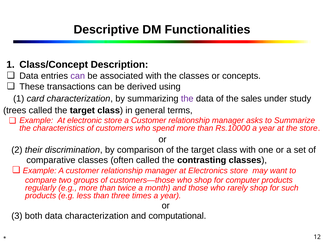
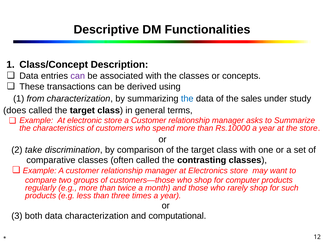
card: card -> from
the at (187, 99) colour: purple -> blue
trees: trees -> does
their: their -> take
